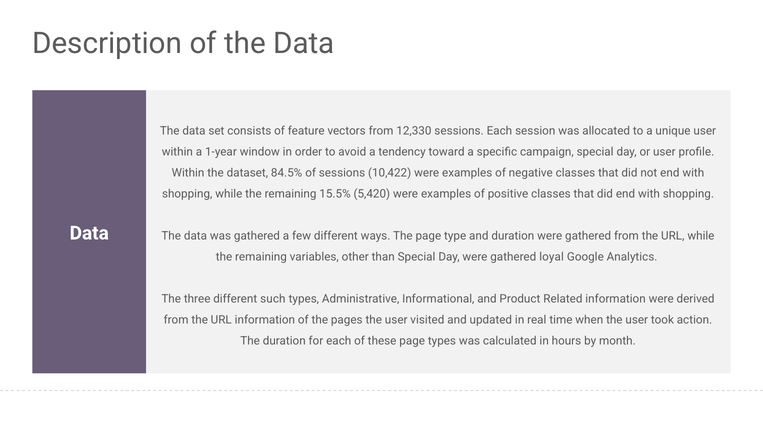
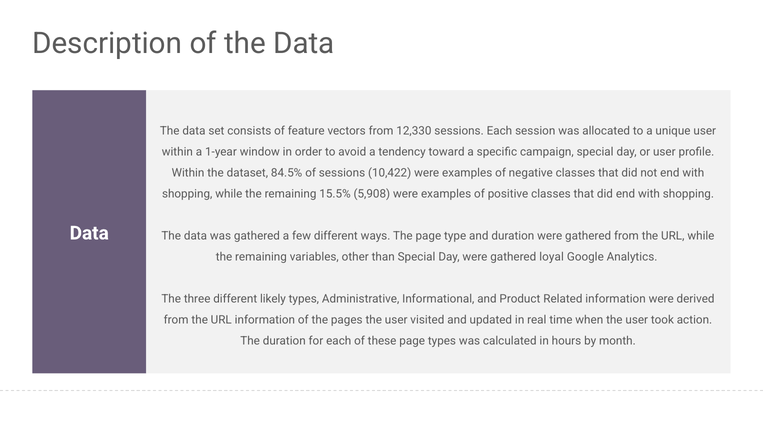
5,420: 5,420 -> 5,908
such: such -> likely
